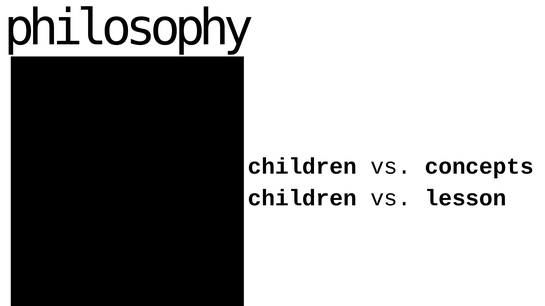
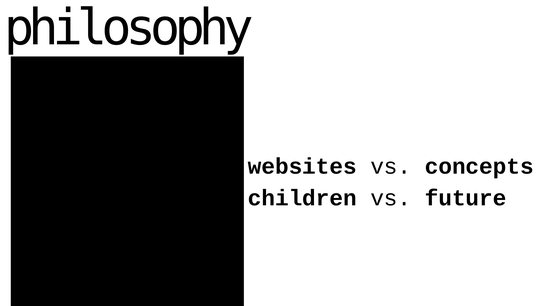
children at (302, 167): children -> websites
lesson: lesson -> future
